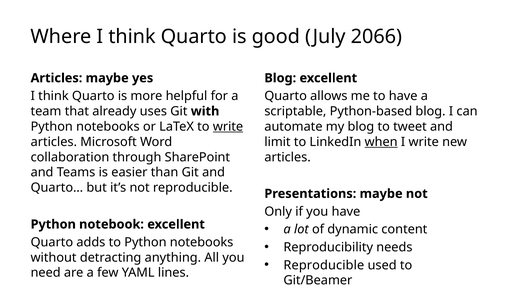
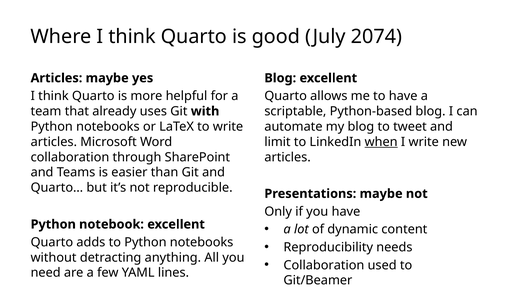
2066: 2066 -> 2074
write at (228, 126) underline: present -> none
Reproducible at (324, 265): Reproducible -> Collaboration
